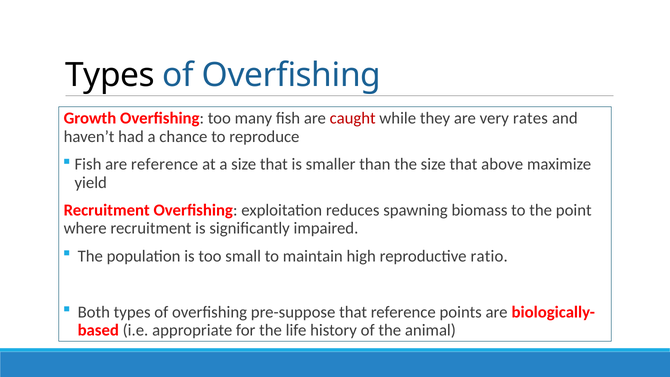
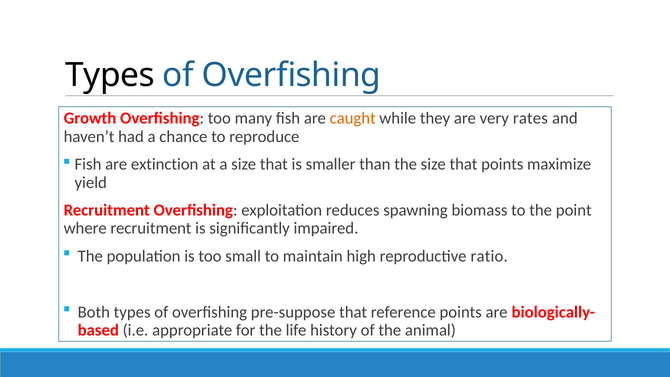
caught colour: red -> orange
are reference: reference -> extinction
that above: above -> points
